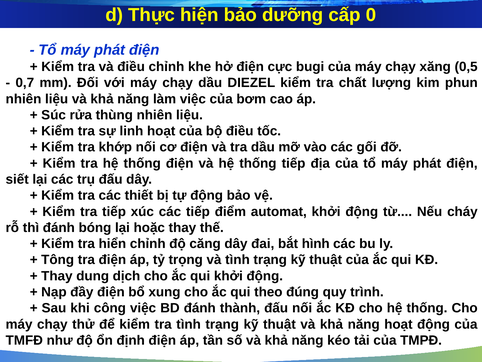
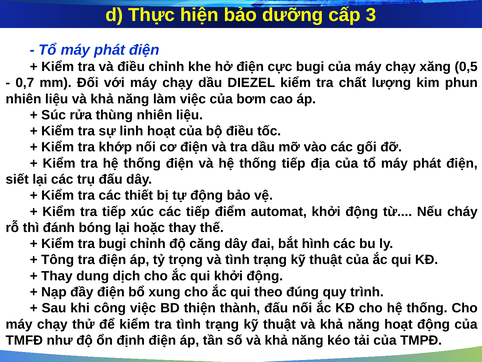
0: 0 -> 3
tra hiển: hiển -> bugi
BD đánh: đánh -> thiện
